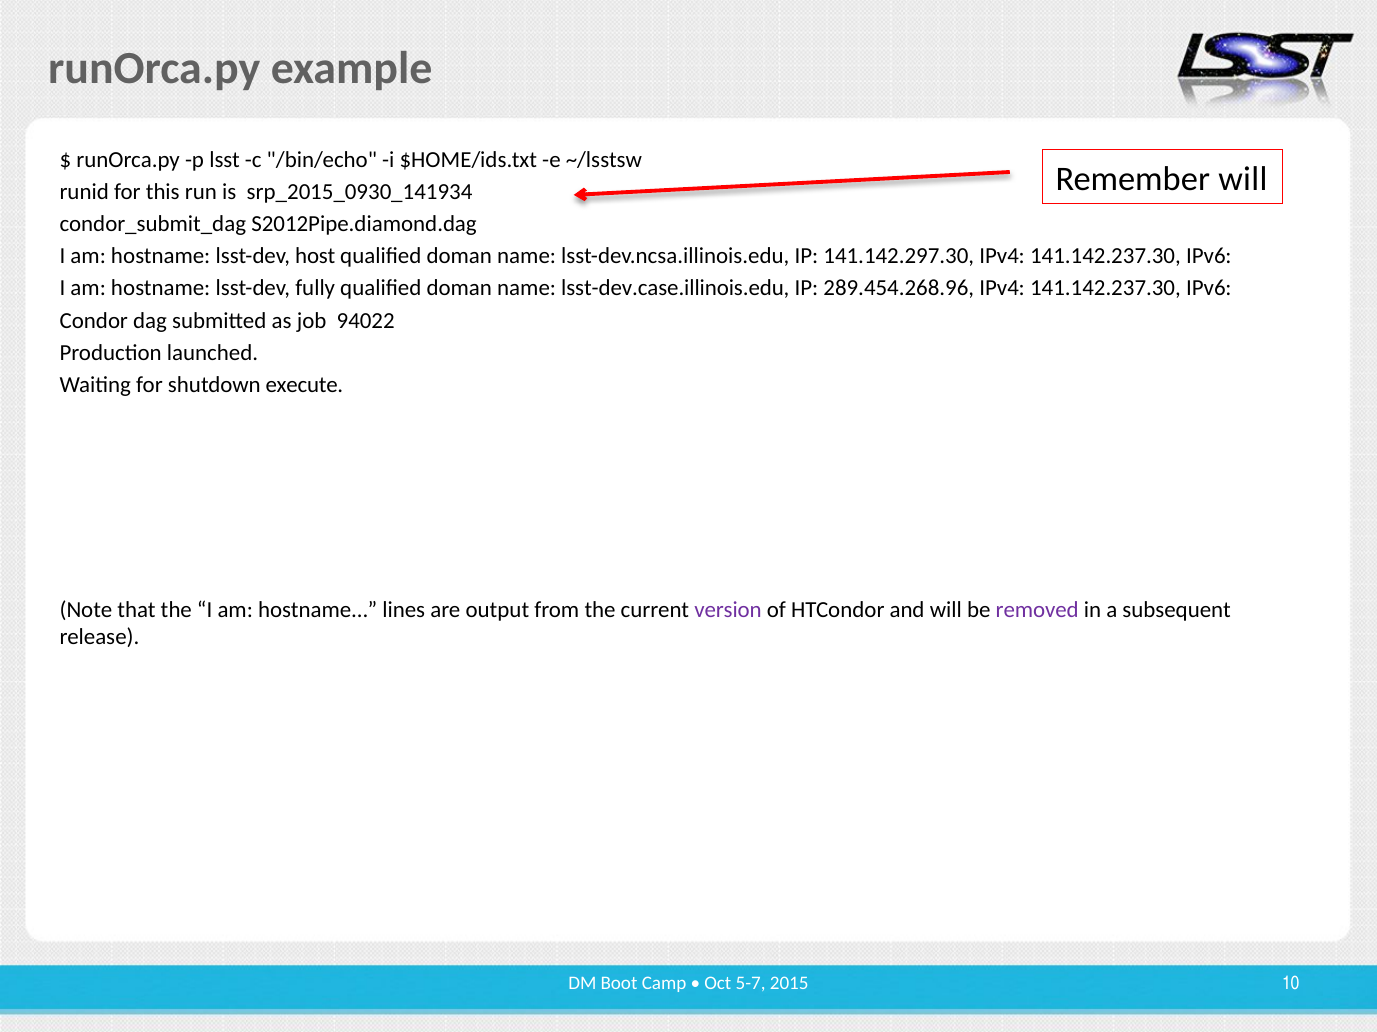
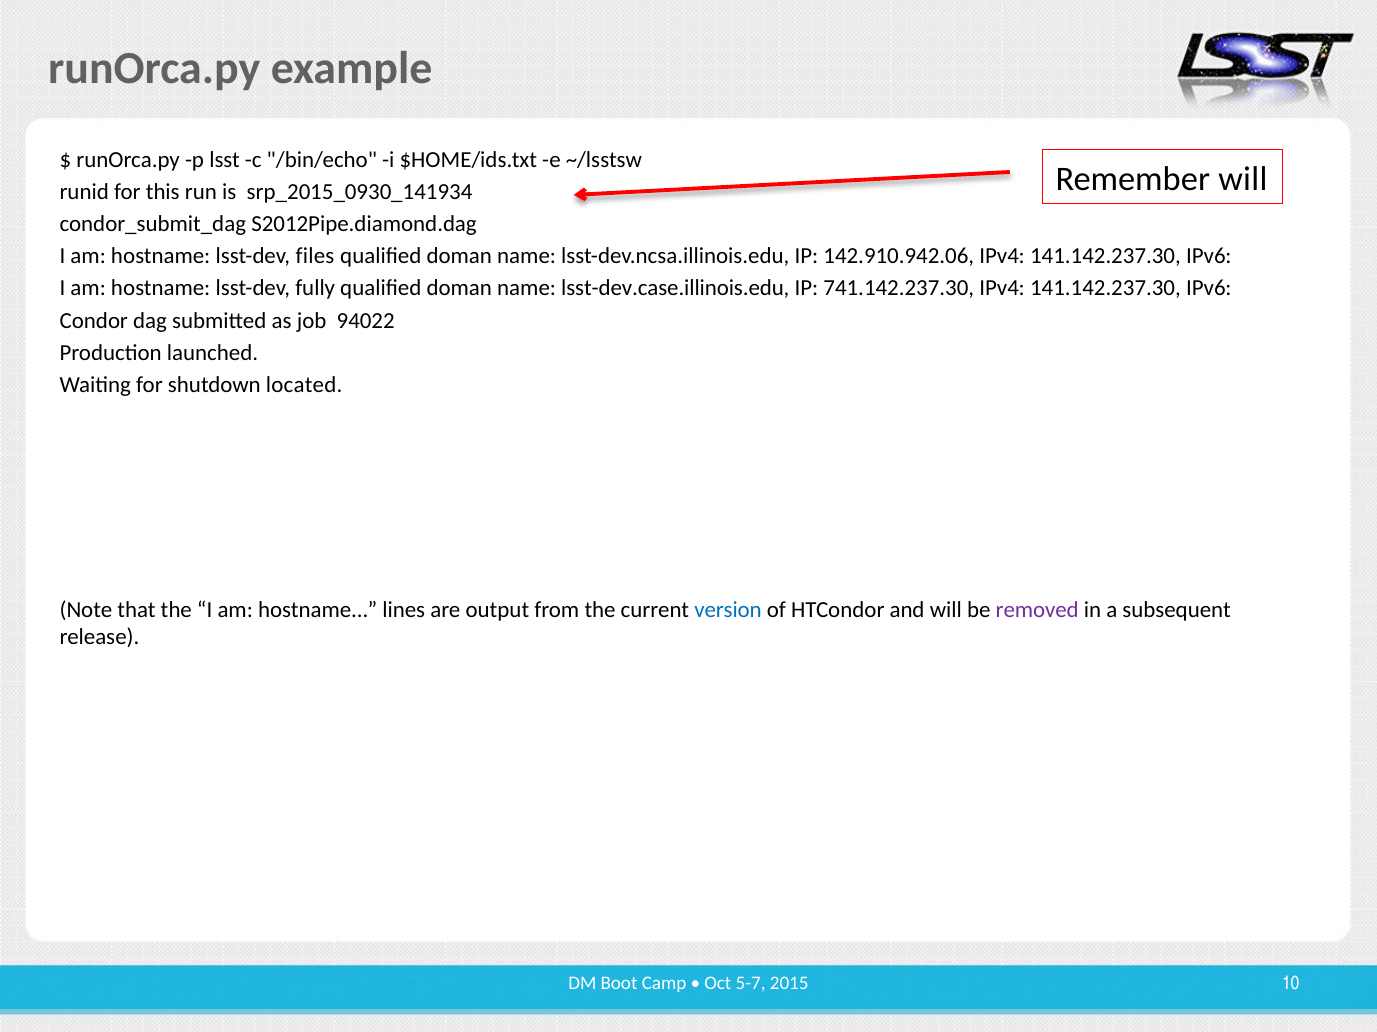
host: host -> files
141.142.297.30: 141.142.297.30 -> 142.910.942.06
289.454.268.96: 289.454.268.96 -> 741.142.237.30
execute: execute -> located
version colour: purple -> blue
